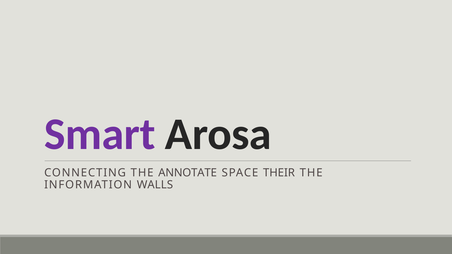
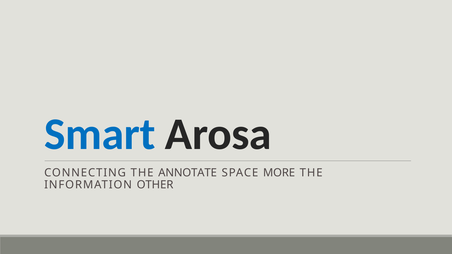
Smart colour: purple -> blue
THEIR: THEIR -> MORE
WALLS: WALLS -> OTHER
